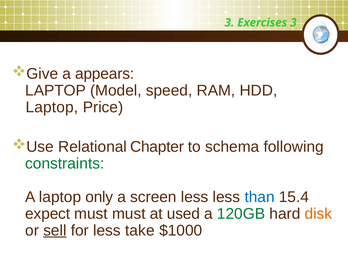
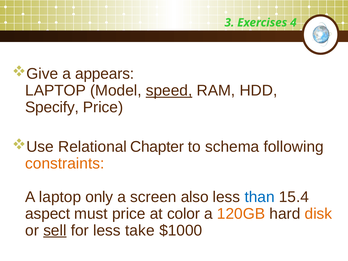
Exercises 3: 3 -> 4
speed underline: none -> present
Laptop at (52, 107): Laptop -> Specify
constraints colour: green -> orange
screen less: less -> also
expect: expect -> aspect
must must: must -> price
used: used -> color
120GB colour: green -> orange
